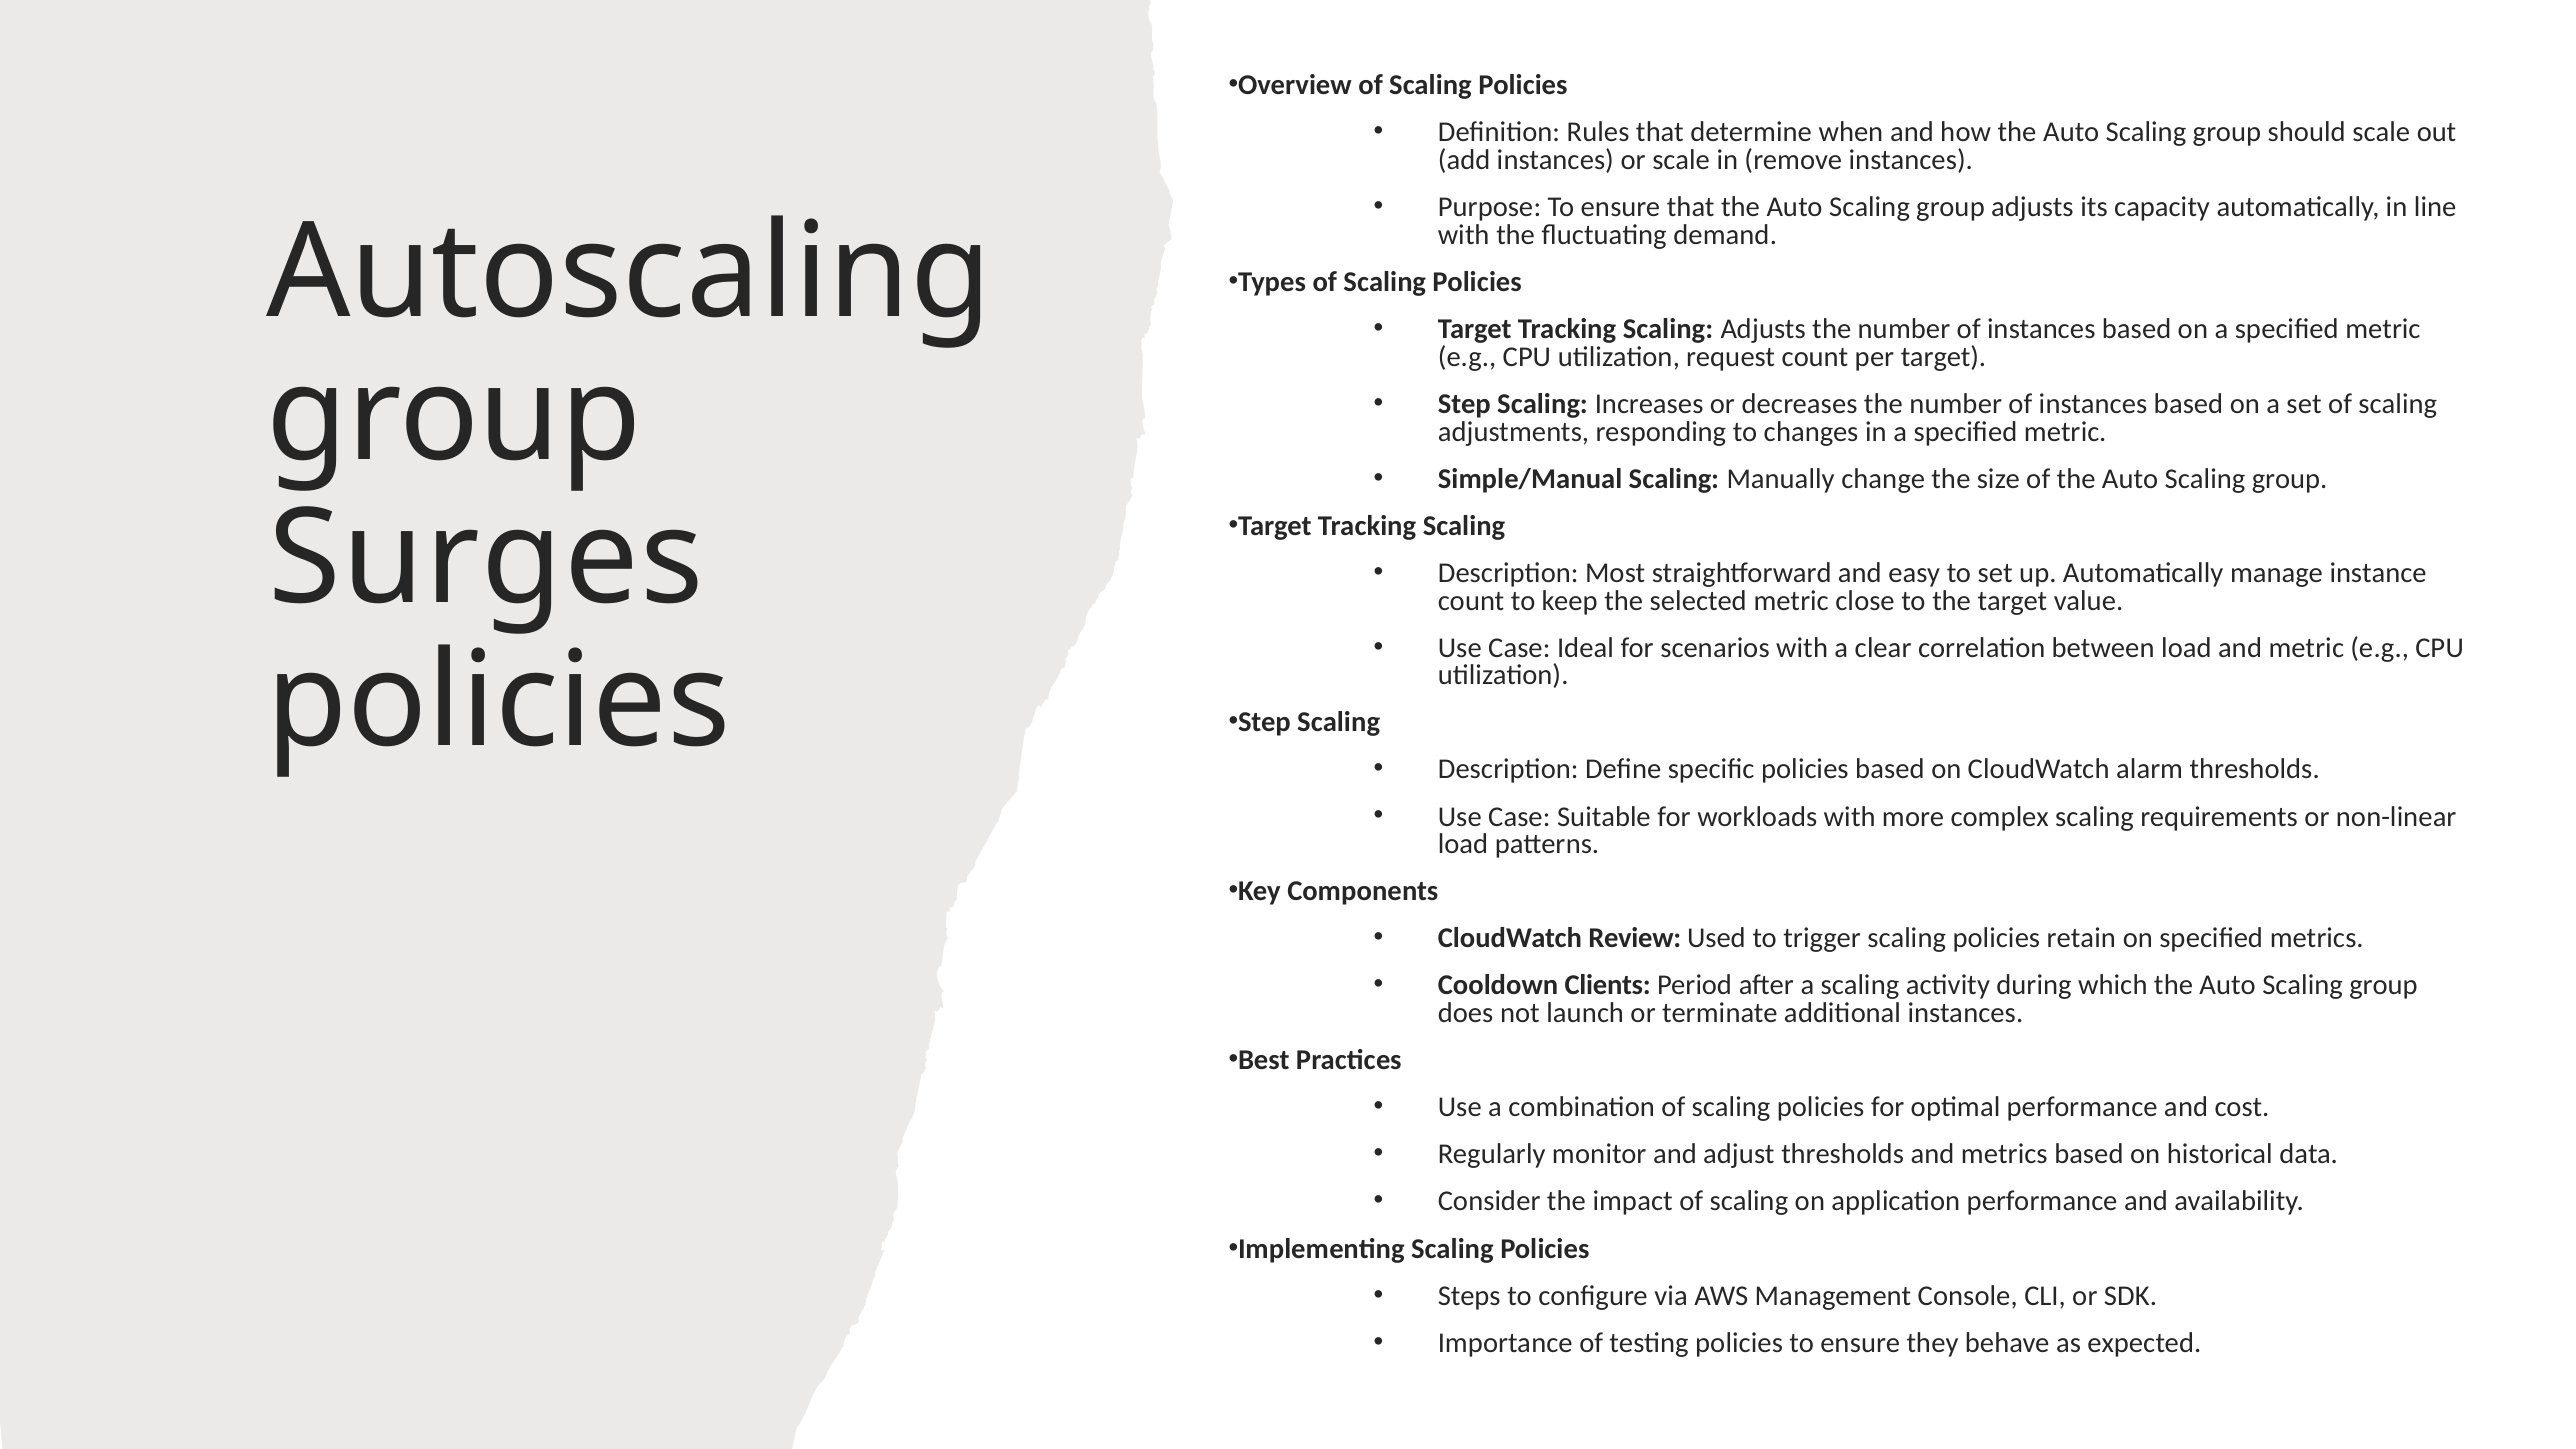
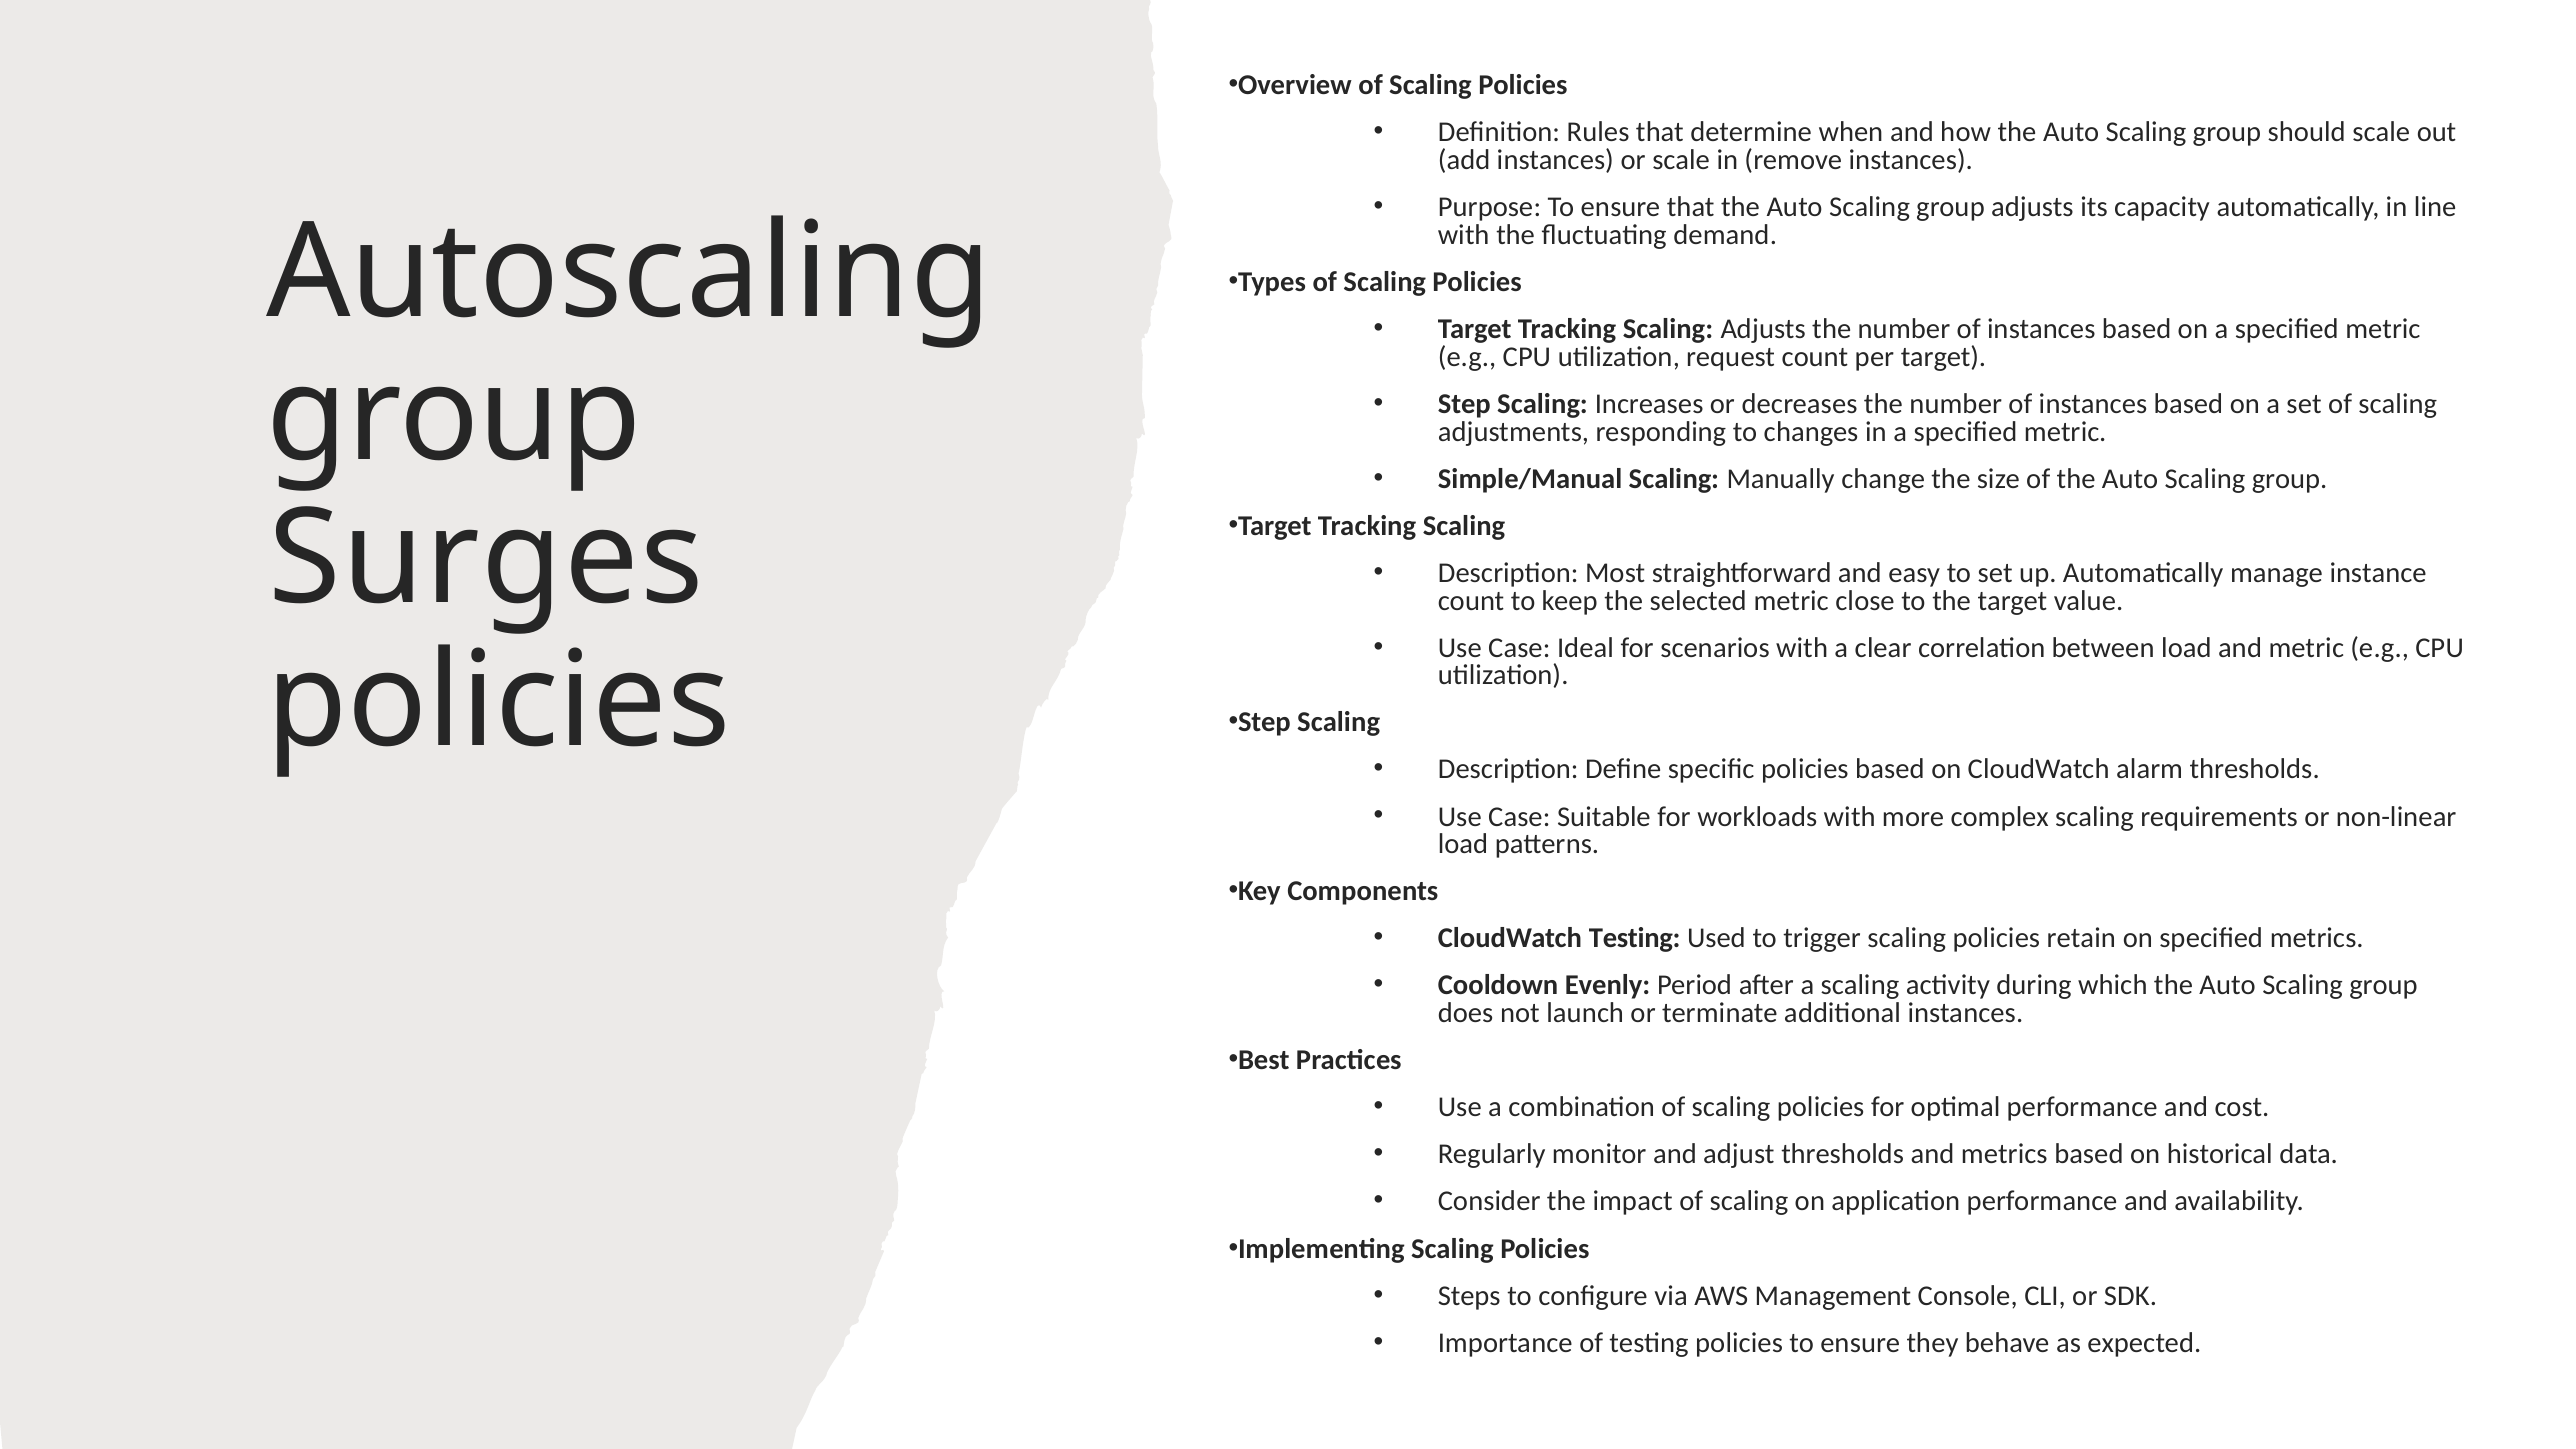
CloudWatch Review: Review -> Testing
Clients: Clients -> Evenly
